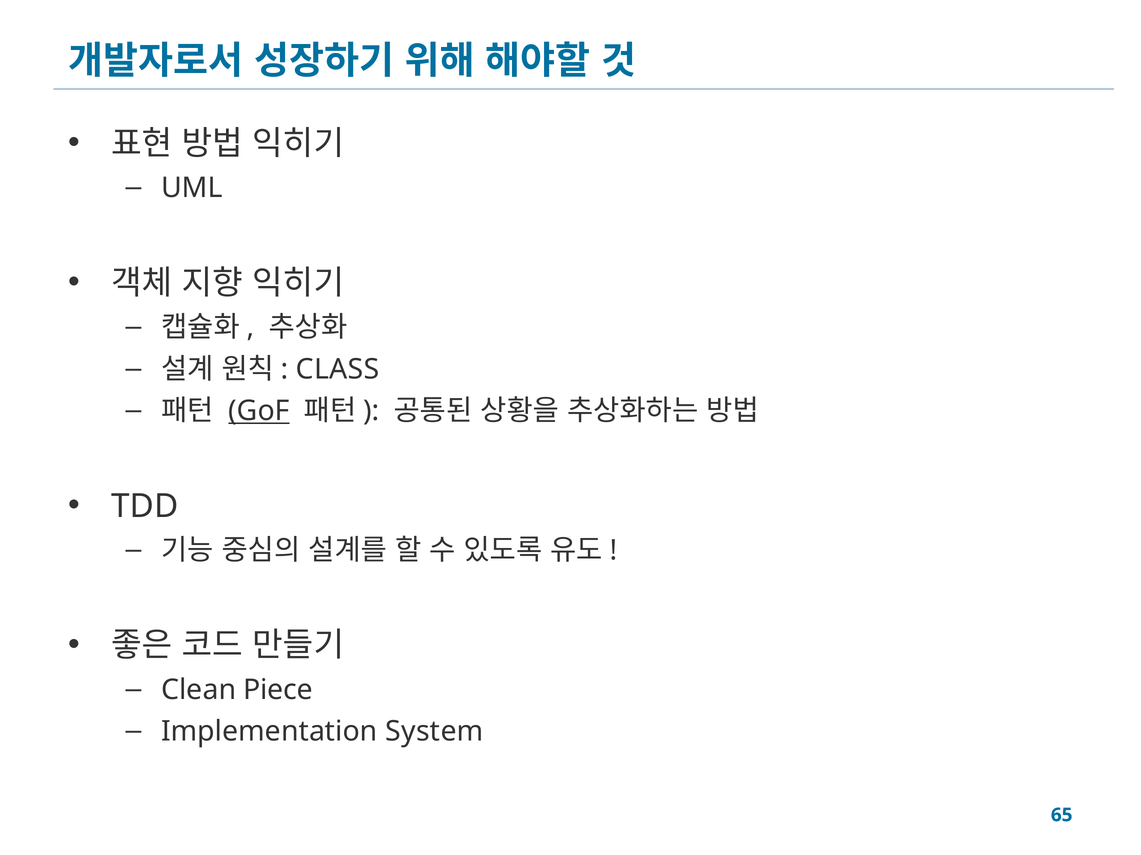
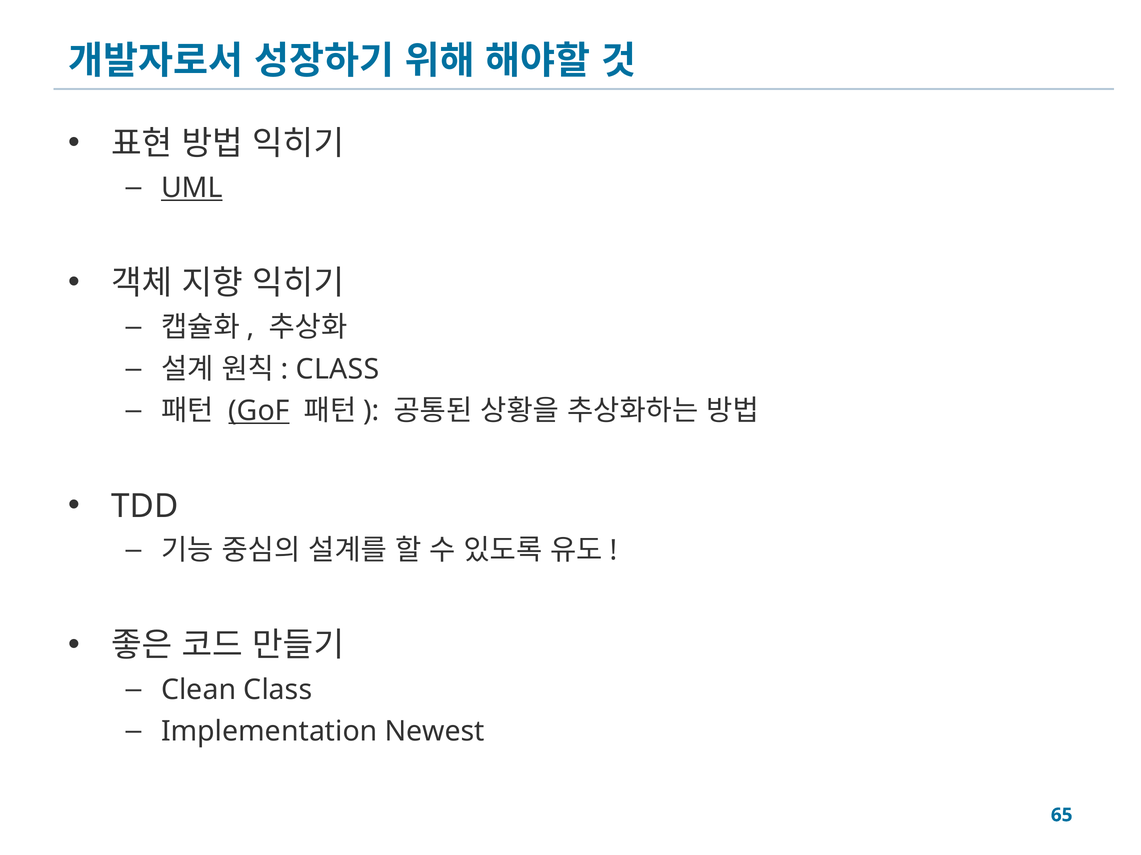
UML underline: none -> present
Clean Piece: Piece -> Class
System: System -> Newest
